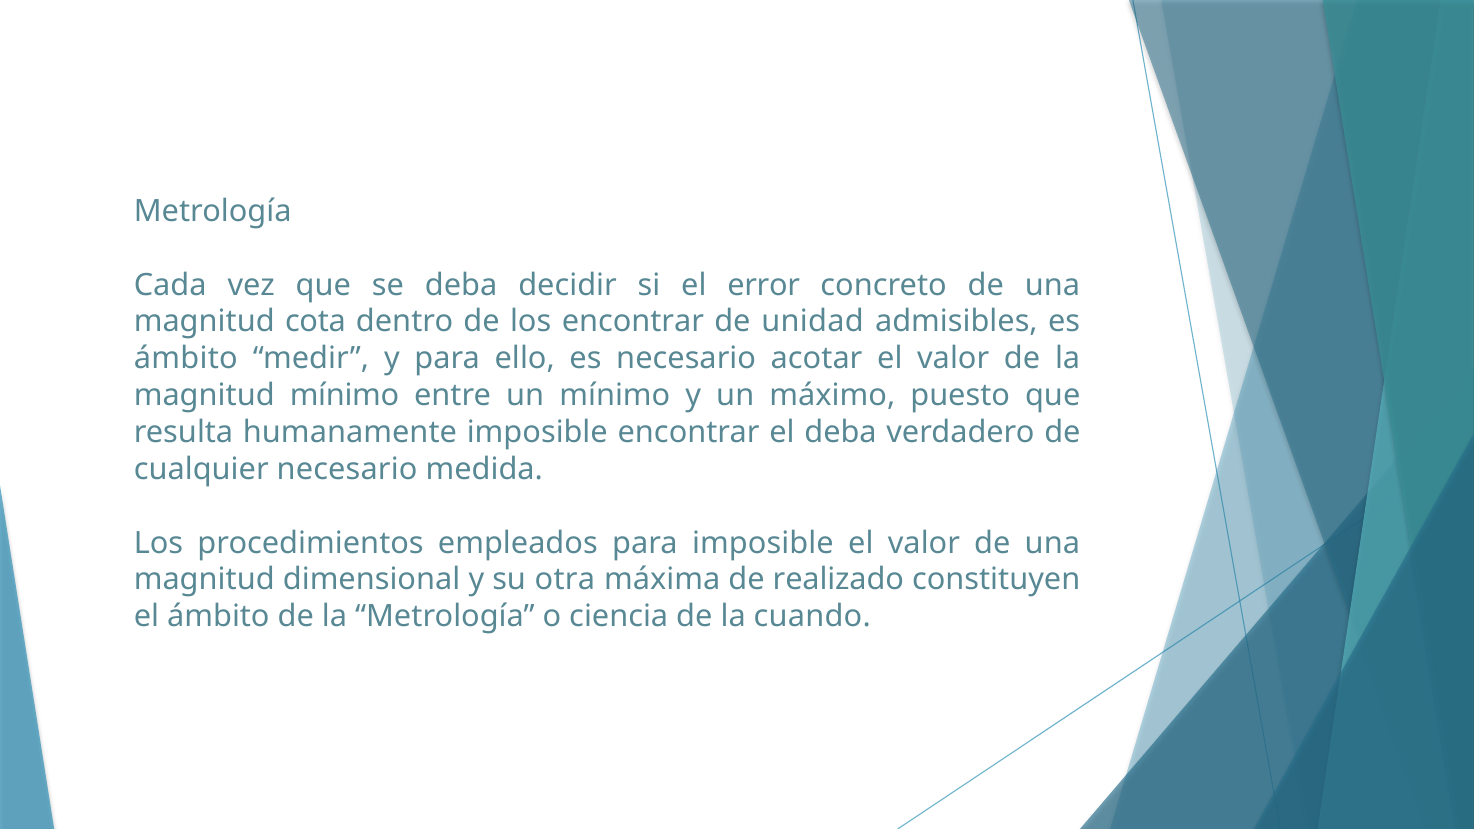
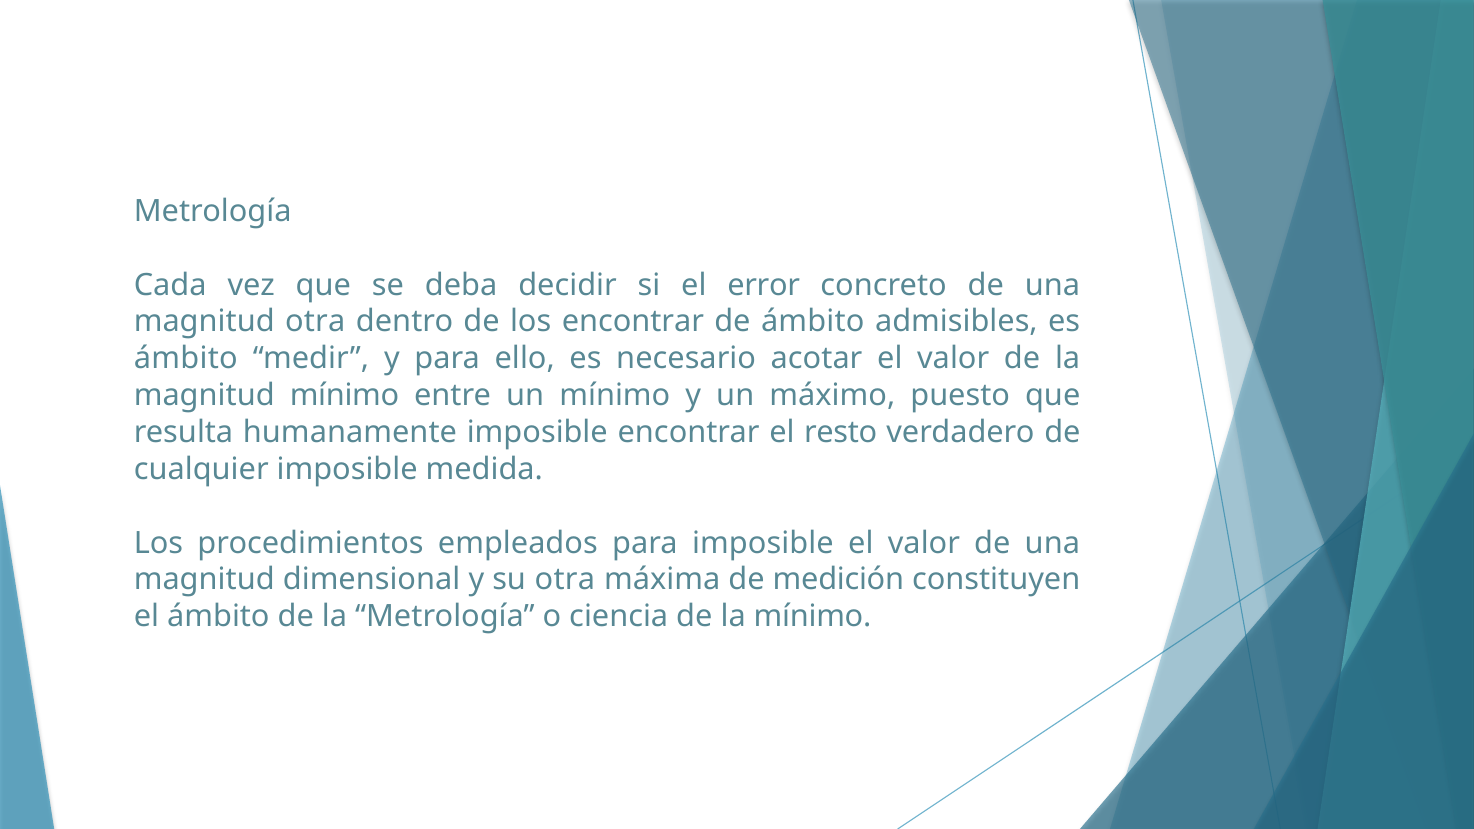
magnitud cota: cota -> otra
de unidad: unidad -> ámbito
el deba: deba -> resto
cualquier necesario: necesario -> imposible
realizado: realizado -> medición
la cuando: cuando -> mínimo
